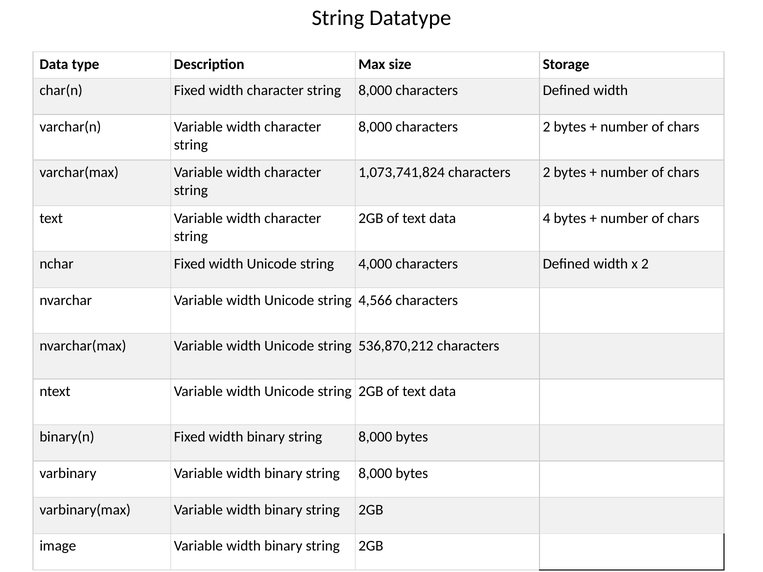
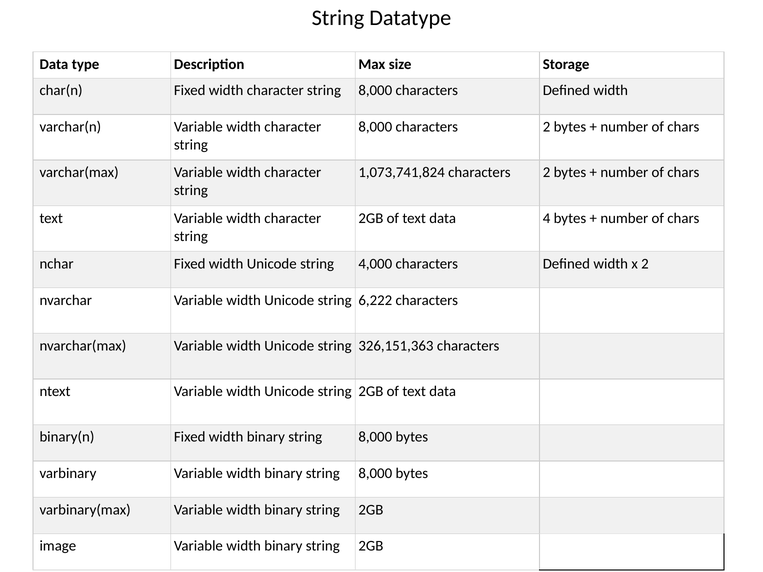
4,566: 4,566 -> 6,222
536,870,212: 536,870,212 -> 326,151,363
